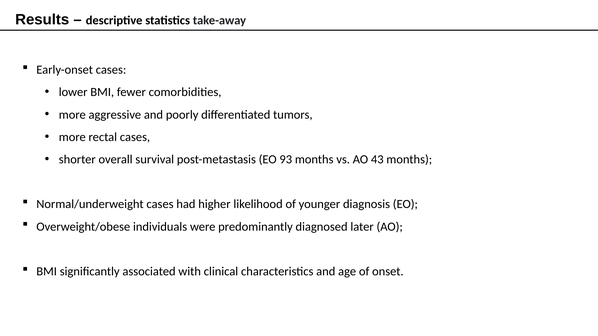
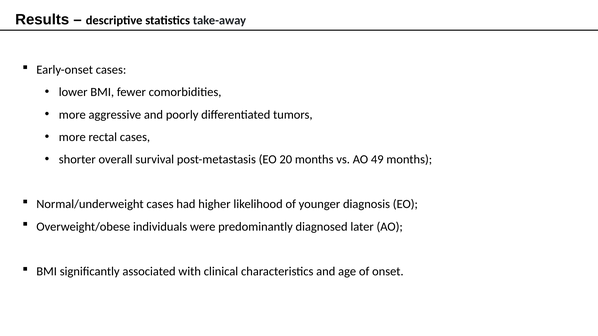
93: 93 -> 20
43: 43 -> 49
